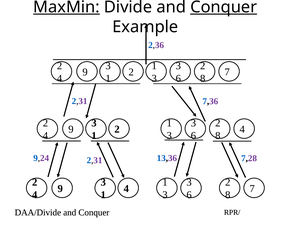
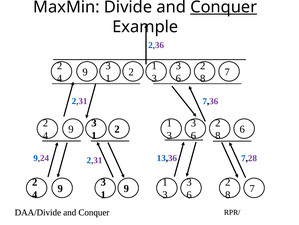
MaxMin underline: present -> none
4 at (242, 129): 4 -> 6
4 at (126, 188): 4 -> 9
